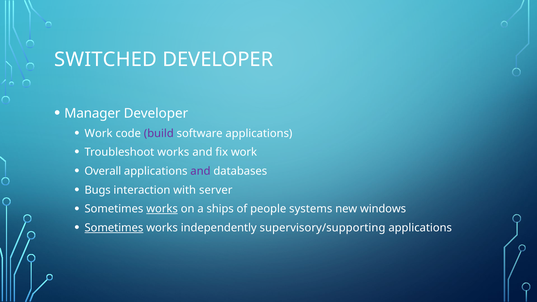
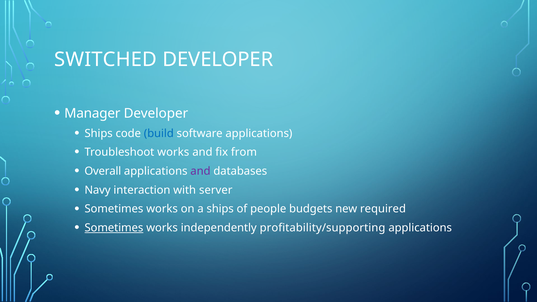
Work at (99, 133): Work -> Ships
build colour: purple -> blue
fix work: work -> from
Bugs: Bugs -> Navy
works at (162, 209) underline: present -> none
systems: systems -> budgets
windows: windows -> required
supervisory/supporting: supervisory/supporting -> profitability/supporting
